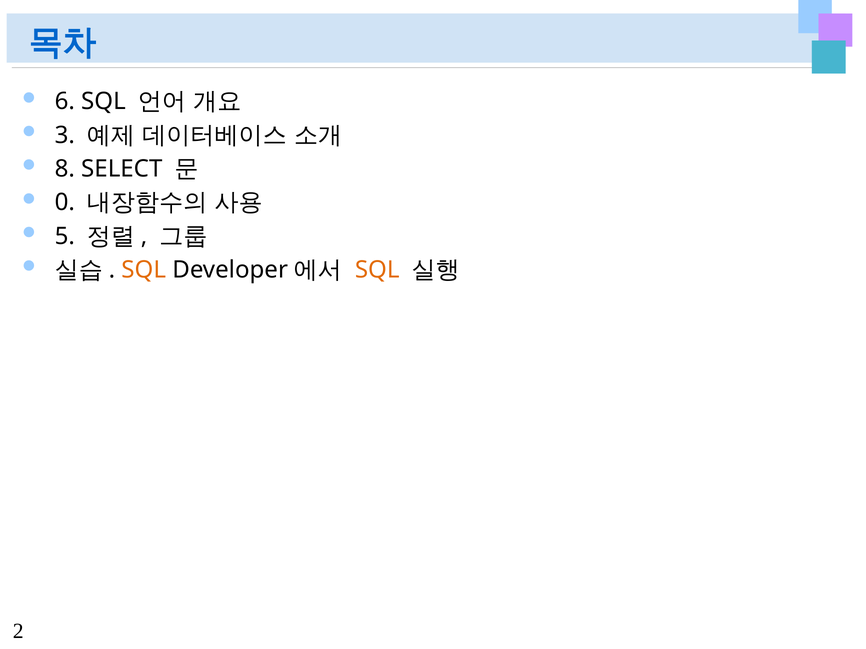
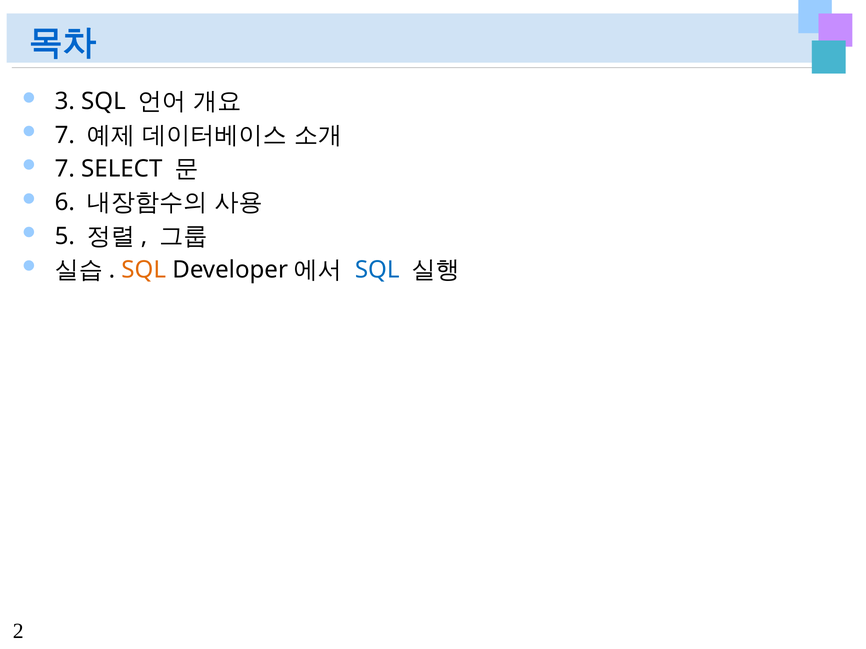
6: 6 -> 3
3 at (65, 135): 3 -> 7
8 at (65, 169): 8 -> 7
0: 0 -> 6
SQL at (377, 270) colour: orange -> blue
